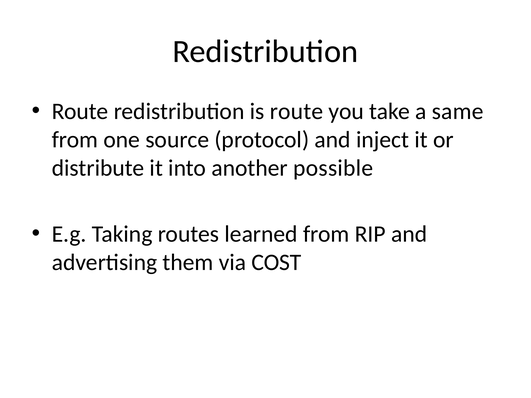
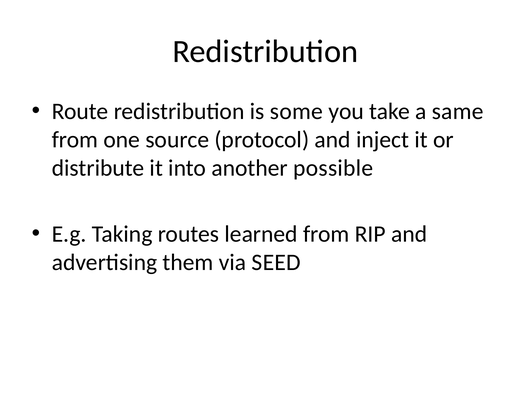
is route: route -> some
COST: COST -> SEED
